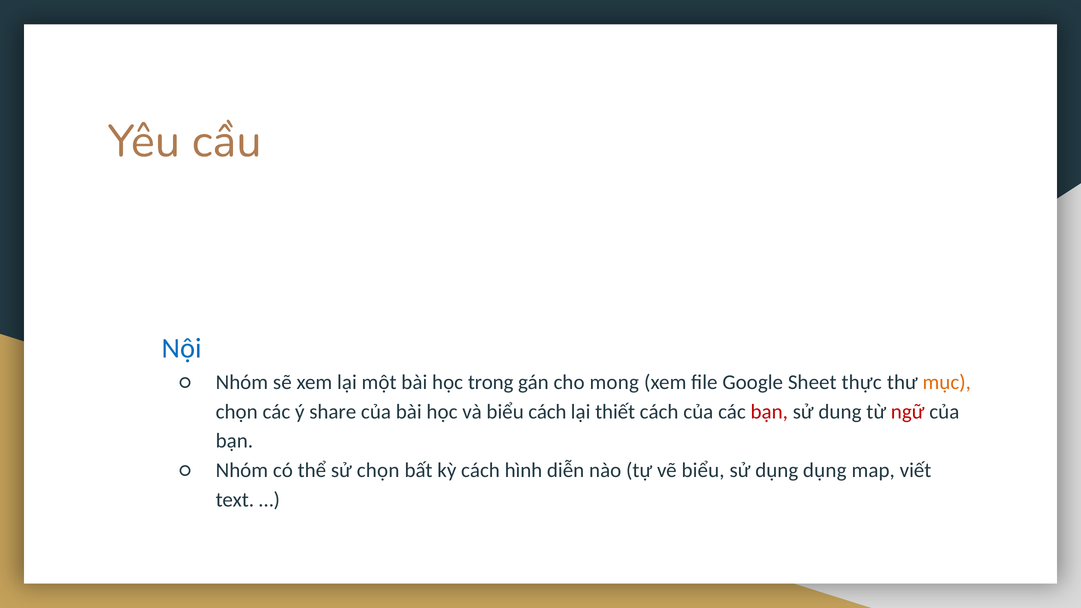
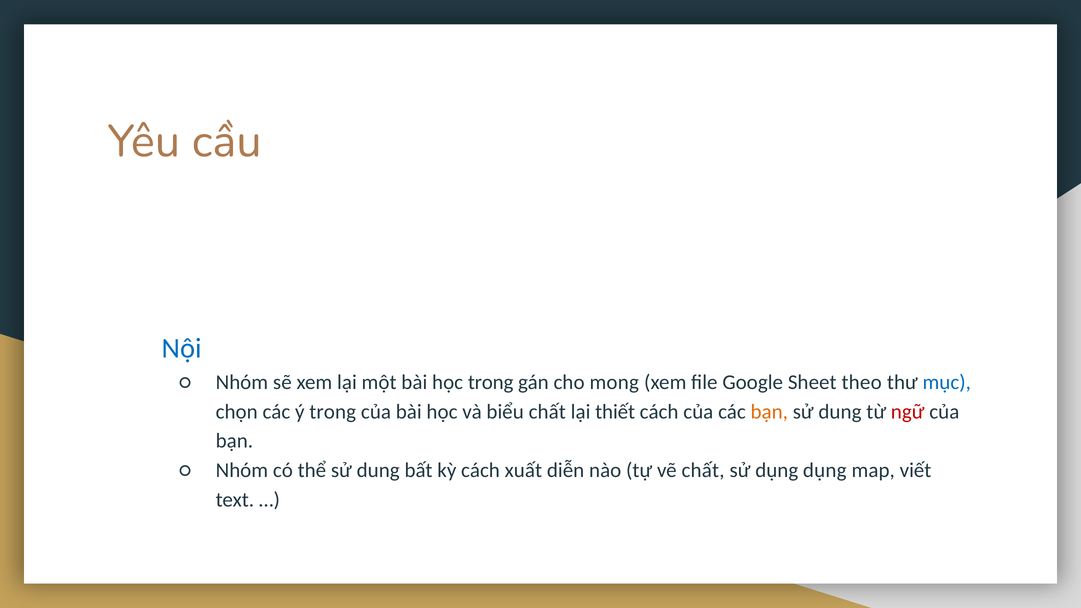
Sheet thực: thực -> theo
mục colour: orange -> blue
ý share: share -> trong
biểu cách: cách -> chất
bạn at (769, 412) colour: red -> orange
thể sử chọn: chọn -> dung
hình: hình -> xuất
vẽ biểu: biểu -> chất
